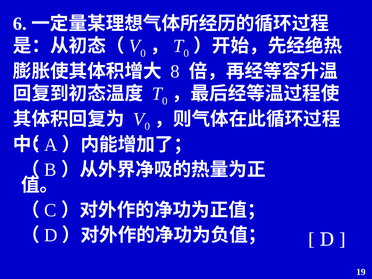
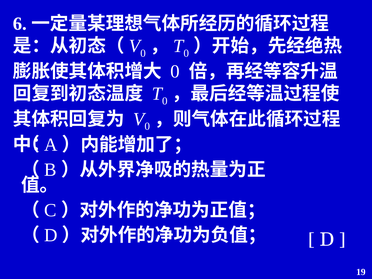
8 at (175, 71): 8 -> 0
